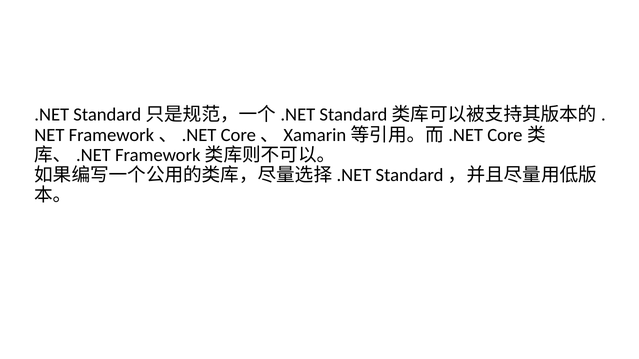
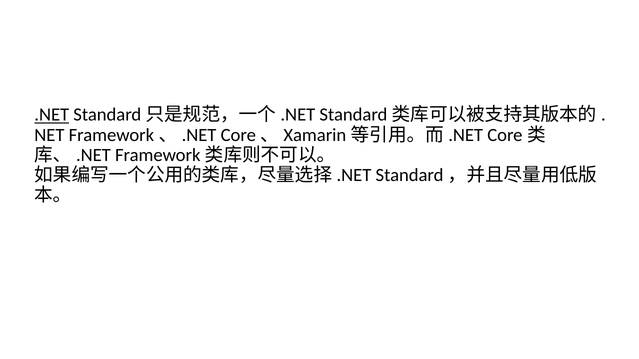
.NET underline: none -> present
